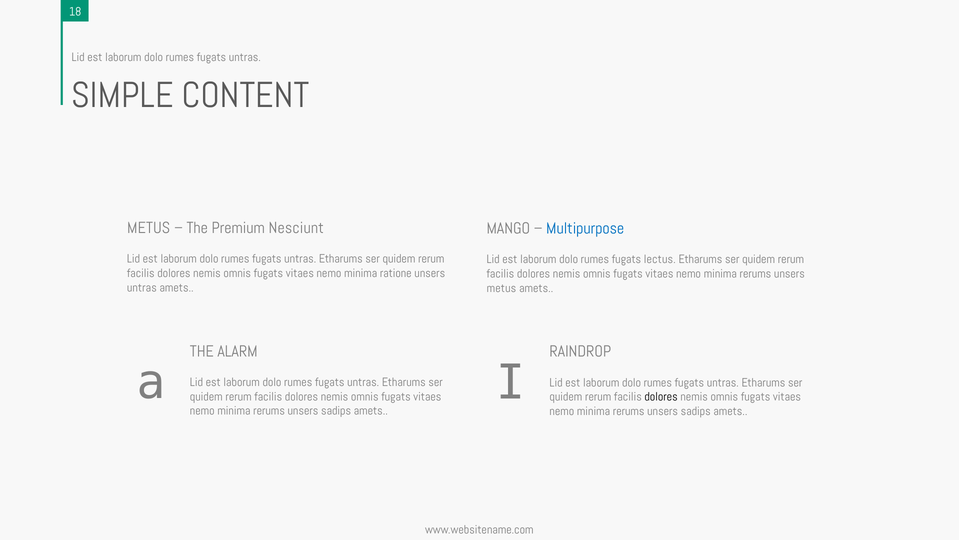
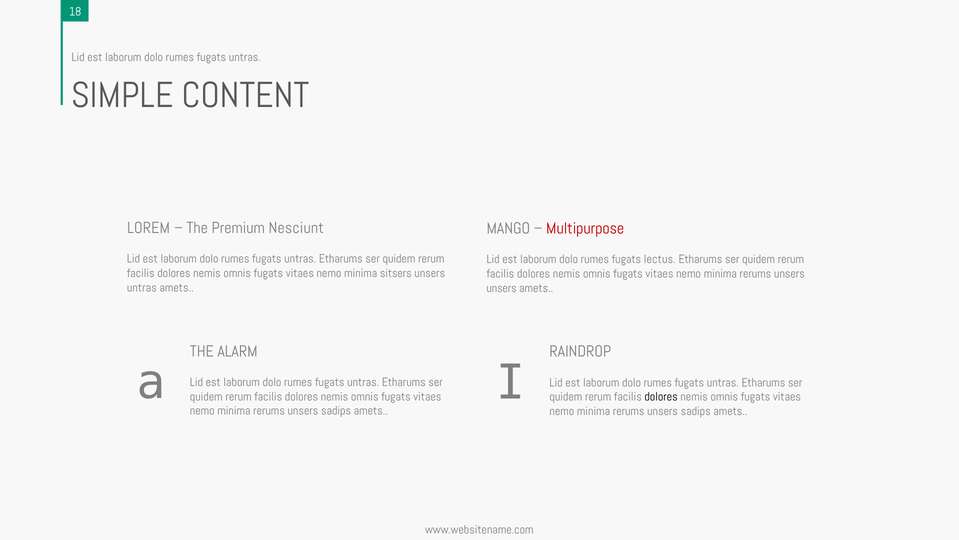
METUS at (149, 228): METUS -> LOREM
Multipurpose colour: blue -> red
ratione: ratione -> sitsers
metus at (501, 288): metus -> unsers
